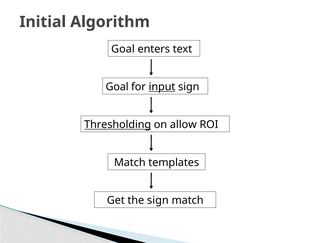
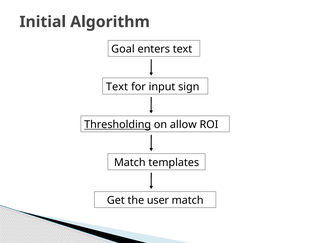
Goal at (117, 87): Goal -> Text
input underline: present -> none
the sign: sign -> user
